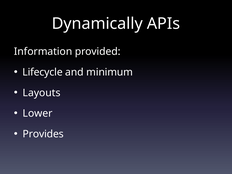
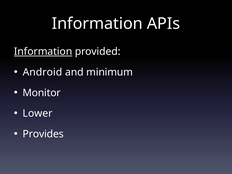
Dynamically at (97, 24): Dynamically -> Information
Information at (43, 52) underline: none -> present
Lifecycle: Lifecycle -> Android
Layouts: Layouts -> Monitor
